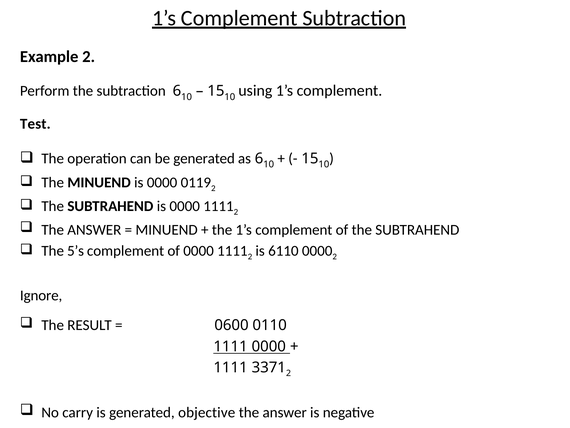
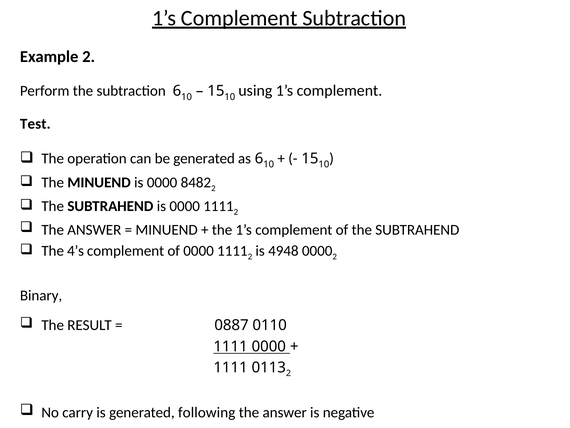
0119: 0119 -> 8482
5’s: 5’s -> 4’s
6110: 6110 -> 4948
Ignore: Ignore -> Binary
0600: 0600 -> 0887
3371: 3371 -> 0113
objective: objective -> following
